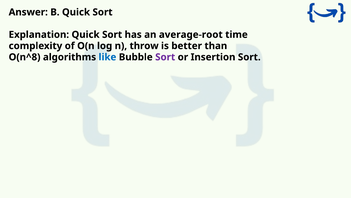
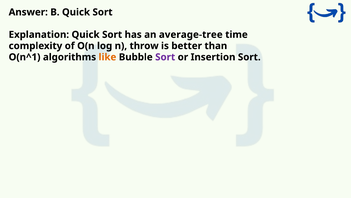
average-root: average-root -> average-tree
O(n^8: O(n^8 -> O(n^1
like colour: blue -> orange
